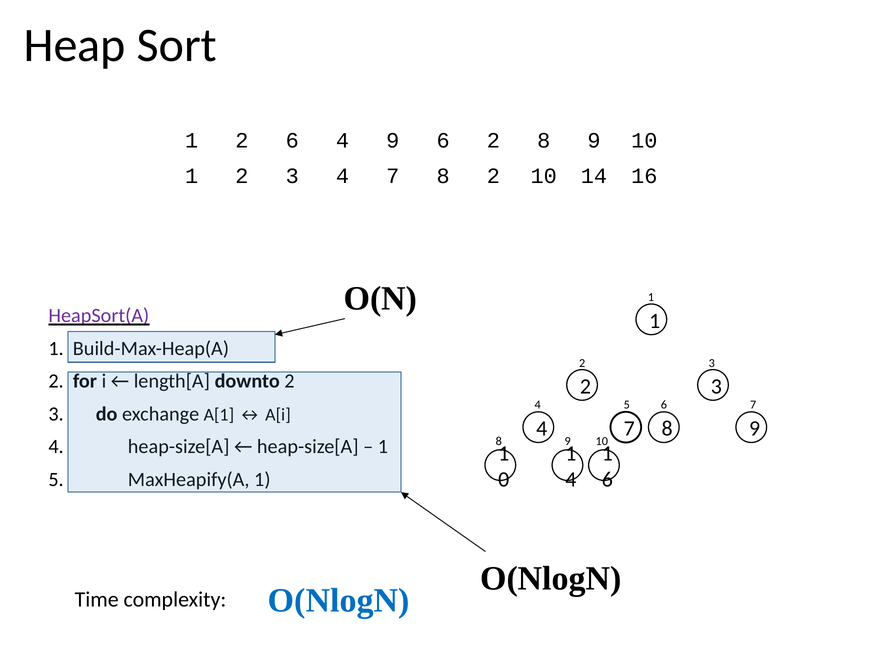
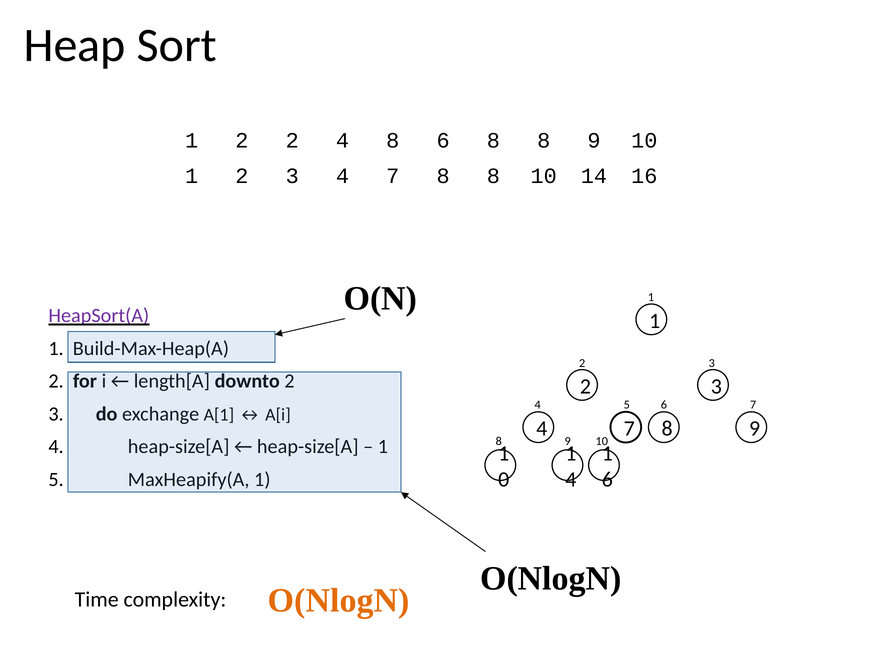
2 6: 6 -> 2
4 9: 9 -> 8
6 2: 2 -> 8
7 8 2: 2 -> 8
O(NlogN at (339, 601) colour: blue -> orange
